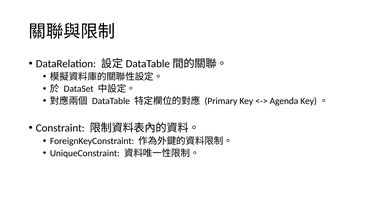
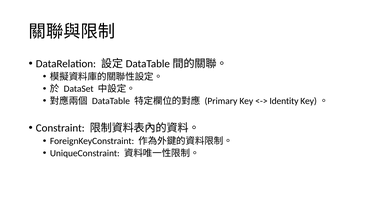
Agenda: Agenda -> Identity
